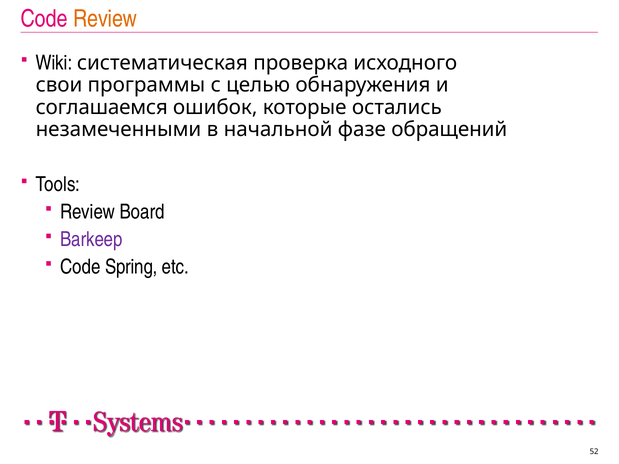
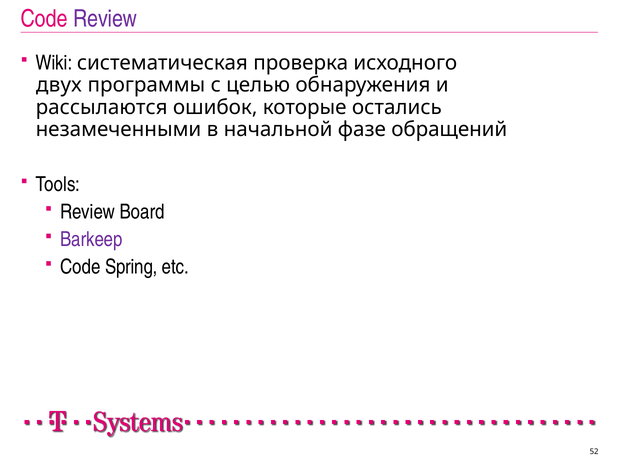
Review at (105, 19) colour: orange -> purple
свои: свои -> двух
соглашаемся: соглашаемся -> рассылаются
